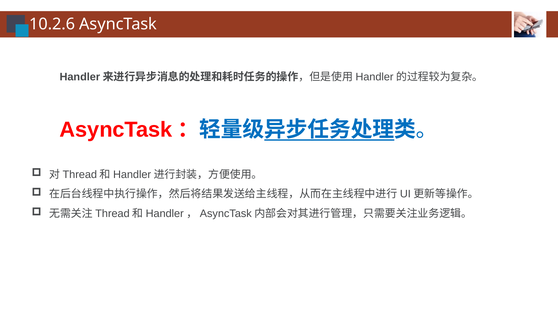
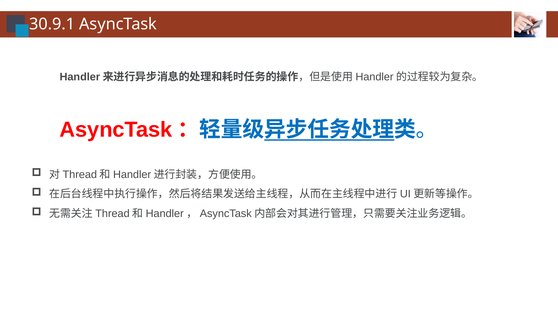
10.2.6: 10.2.6 -> 30.9.1
